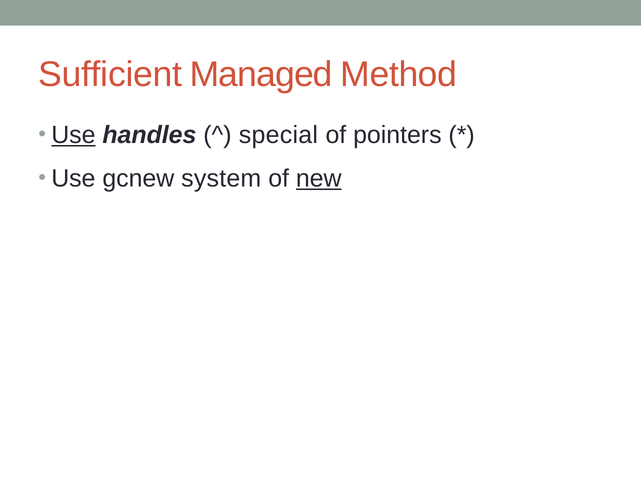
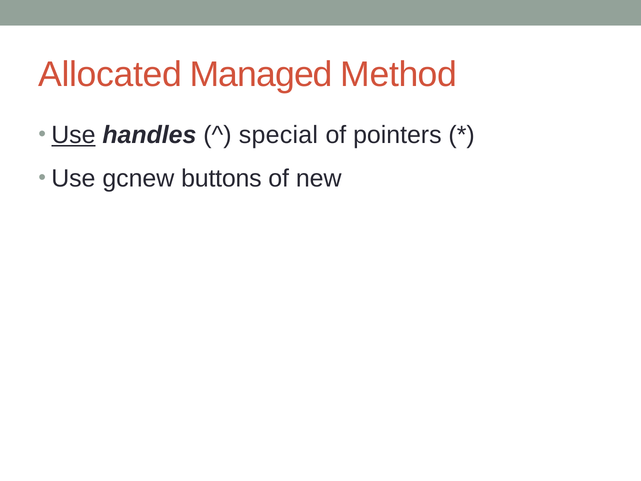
Sufficient: Sufficient -> Allocated
system: system -> buttons
new underline: present -> none
